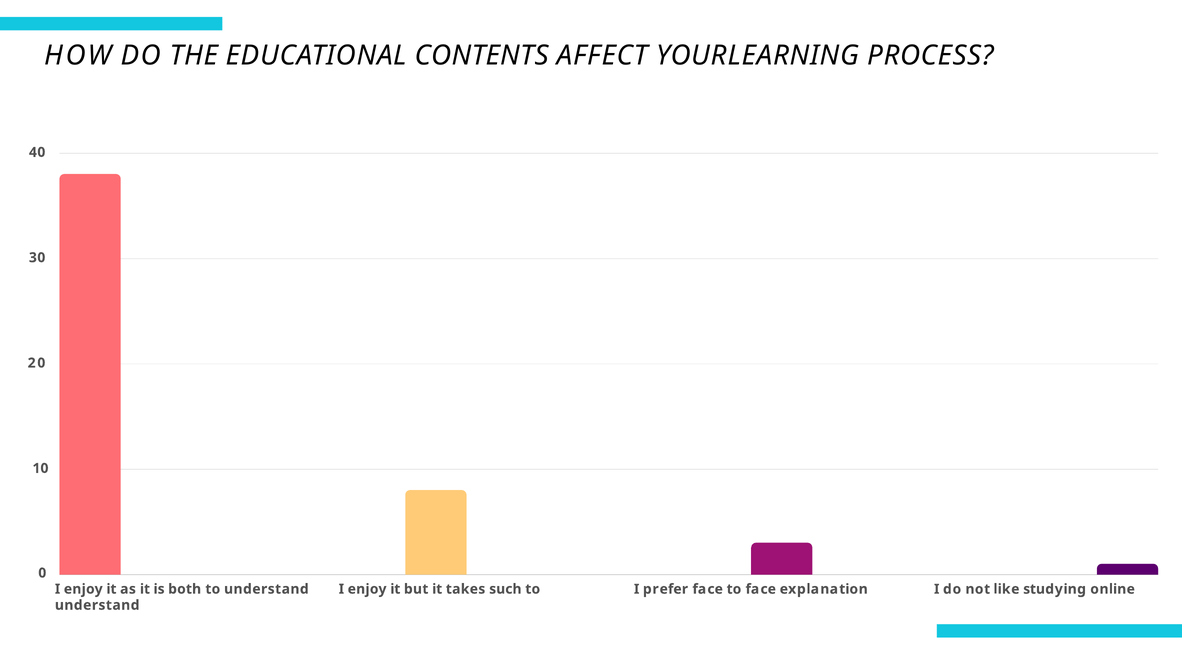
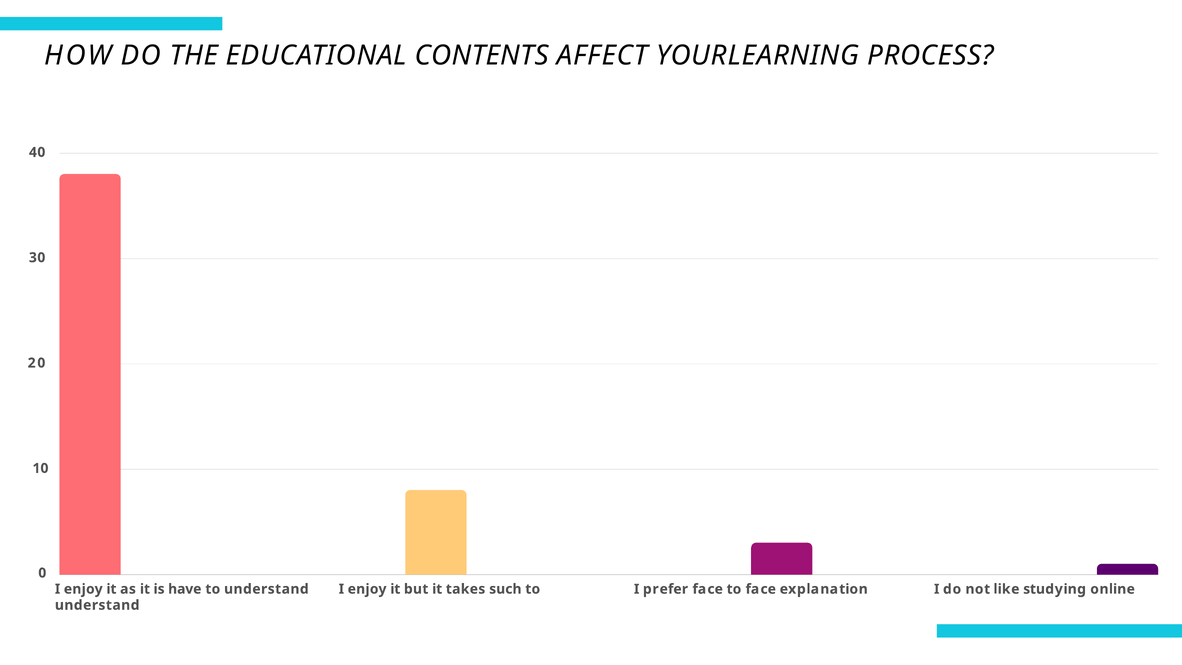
both: both -> have
